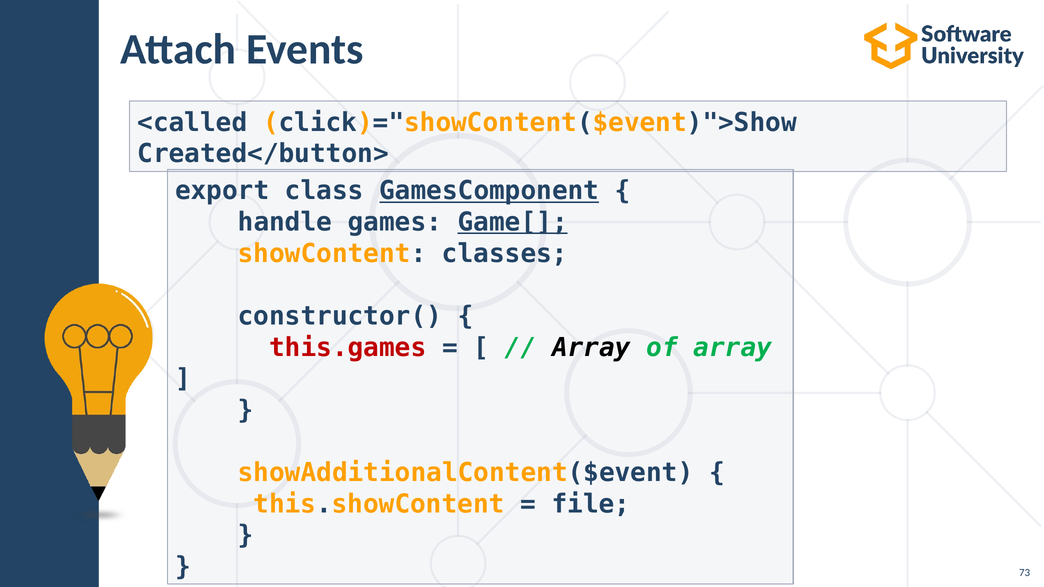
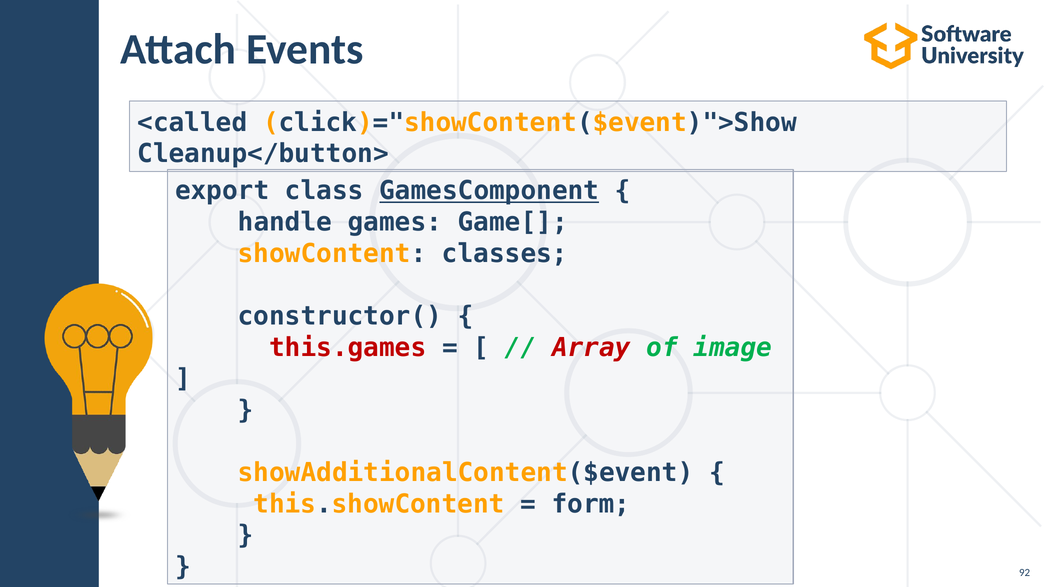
Created</button>: Created</button> -> Cleanup</button>
Game[ underline: present -> none
Array at (591, 348) colour: black -> red
of array: array -> image
file: file -> form
73: 73 -> 92
